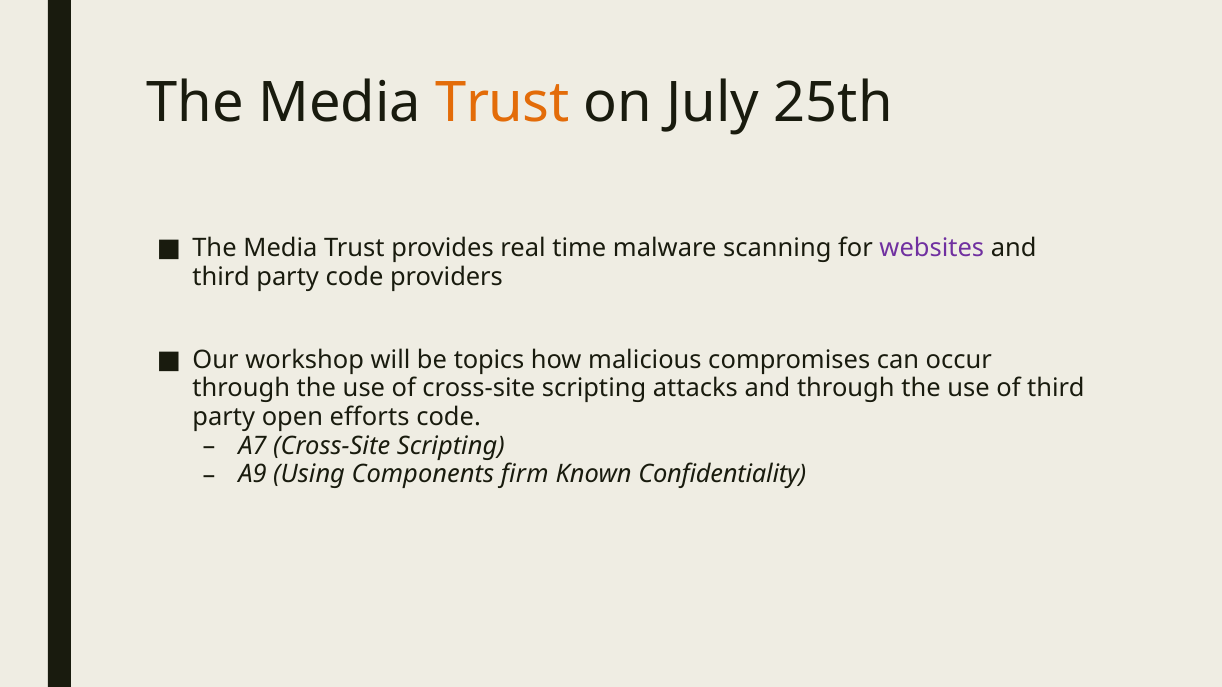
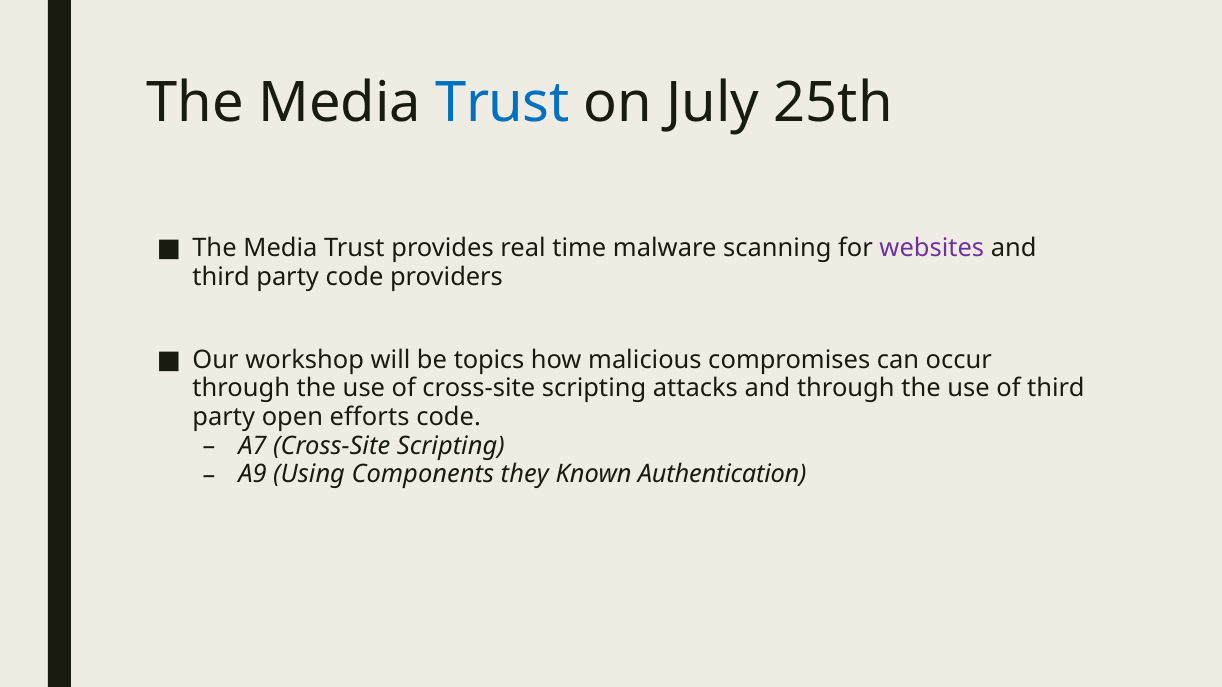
Trust at (502, 103) colour: orange -> blue
firm: firm -> they
Confidentiality: Confidentiality -> Authentication
